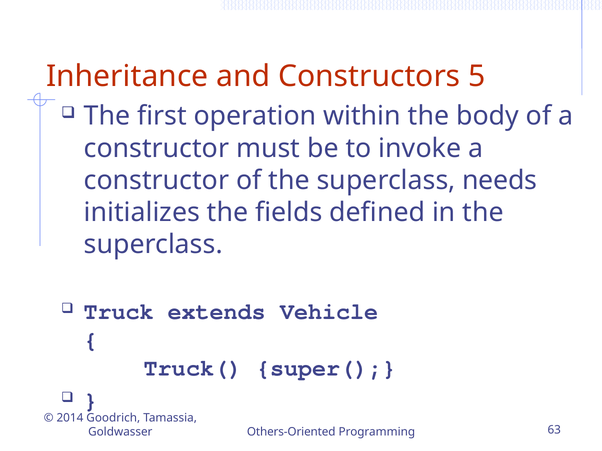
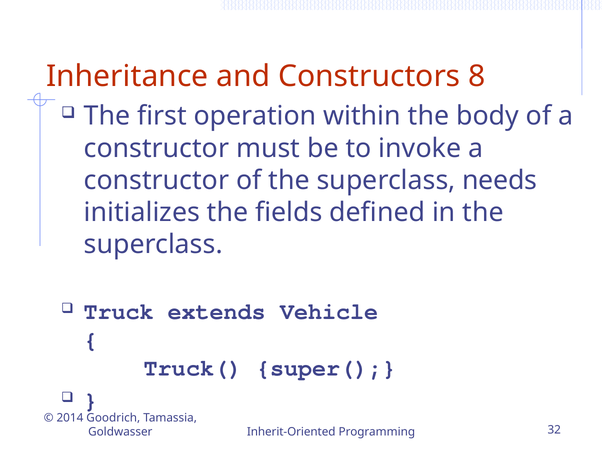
5: 5 -> 8
Others-Oriented: Others-Oriented -> Inherit-Oriented
63: 63 -> 32
